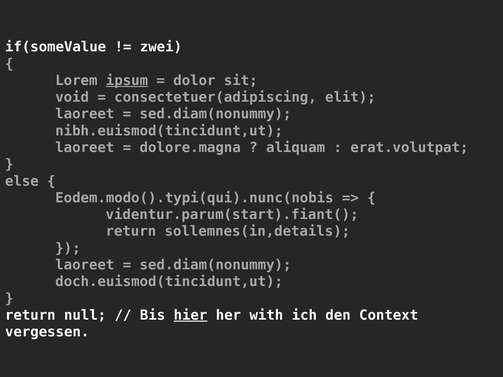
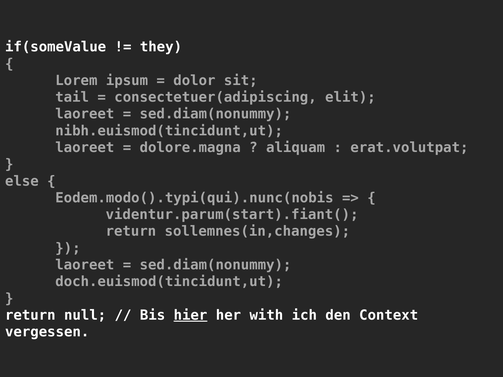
zwei: zwei -> they
ipsum underline: present -> none
void: void -> tail
sollemnes(in,details: sollemnes(in,details -> sollemnes(in,changes
